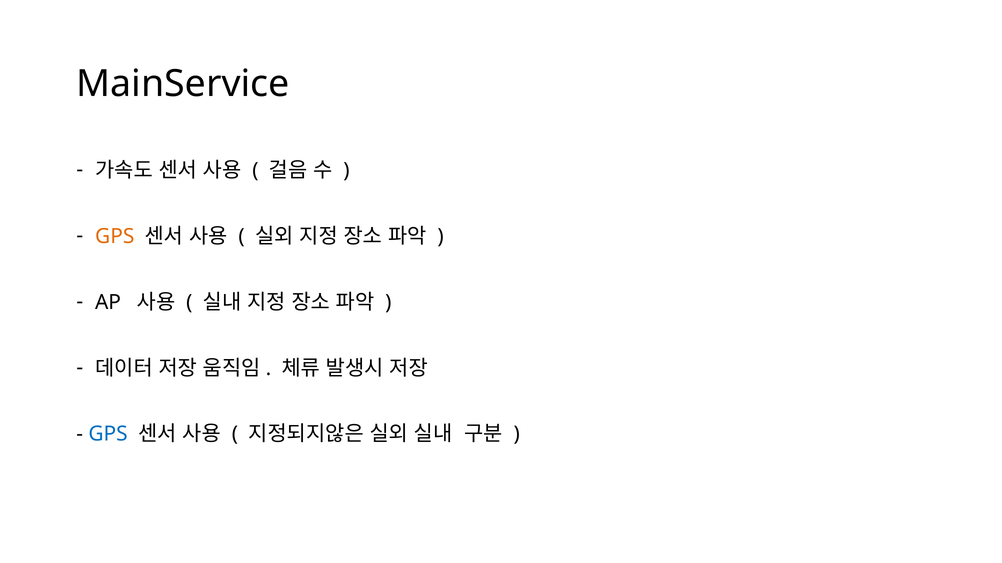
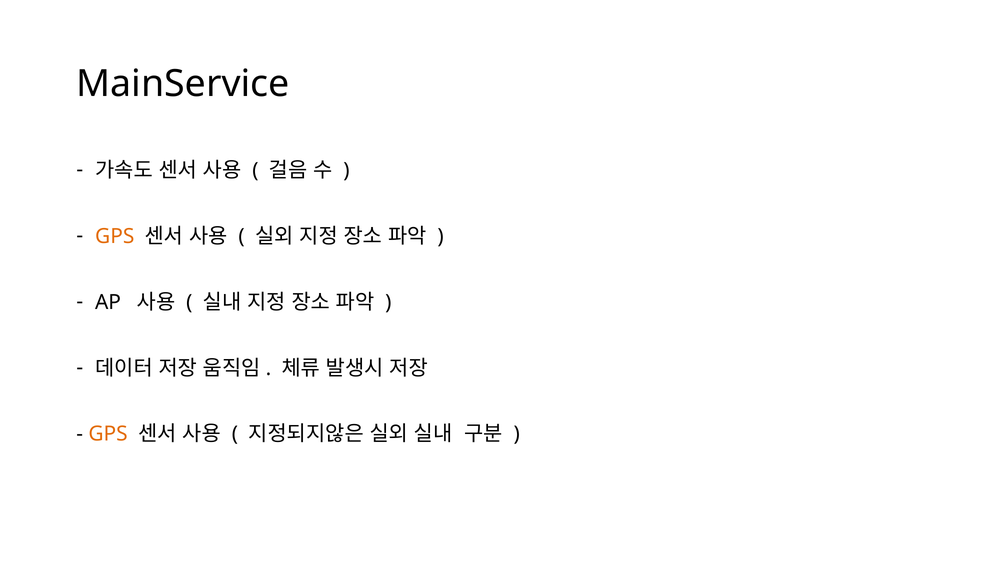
GPS at (108, 435) colour: blue -> orange
